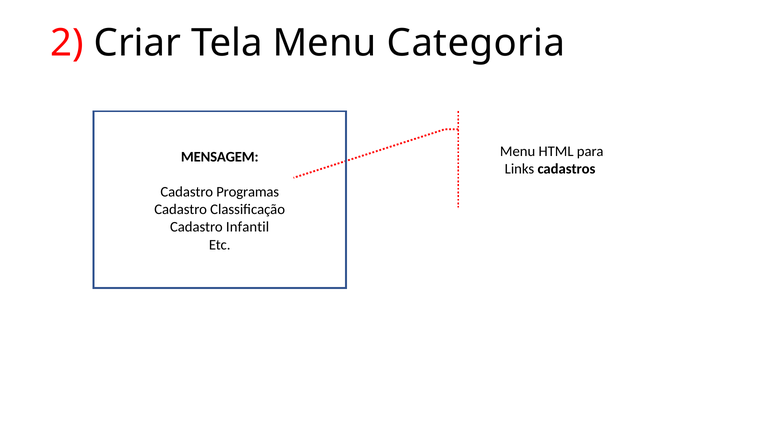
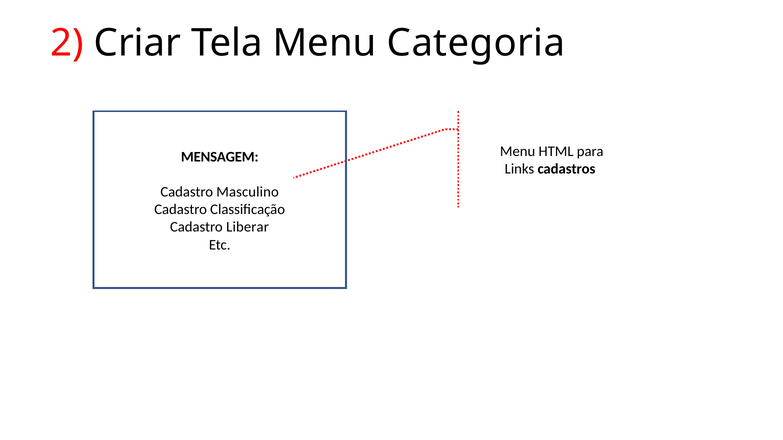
Programas: Programas -> Masculino
Infantil: Infantil -> Liberar
